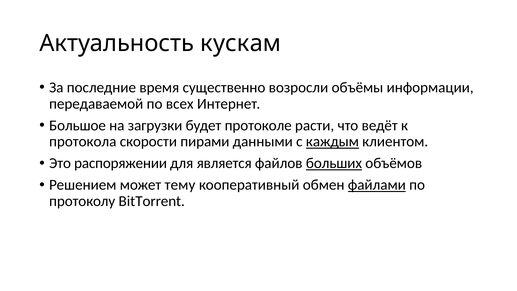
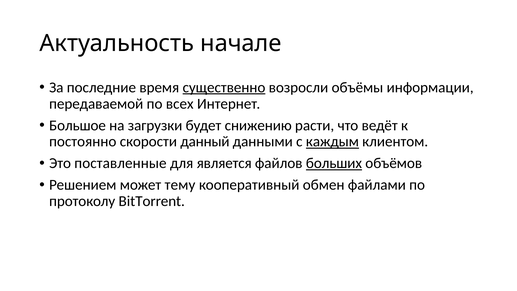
кускам: кускам -> начале
существенно underline: none -> present
протоколе: протоколе -> снижению
протокола: протокола -> постоянно
пирами: пирами -> данный
распоряжении: распоряжении -> поставленные
файлами underline: present -> none
